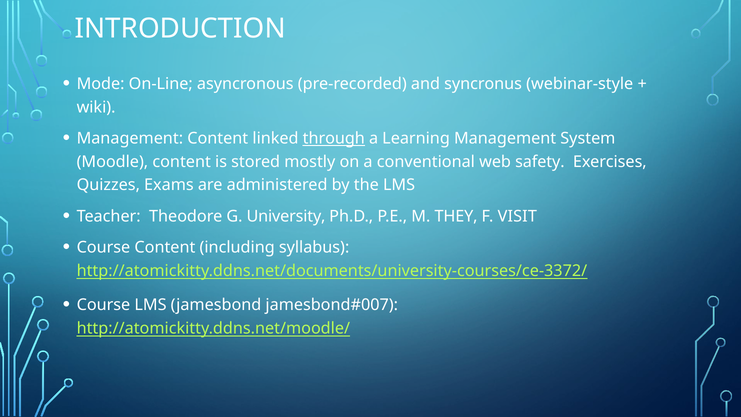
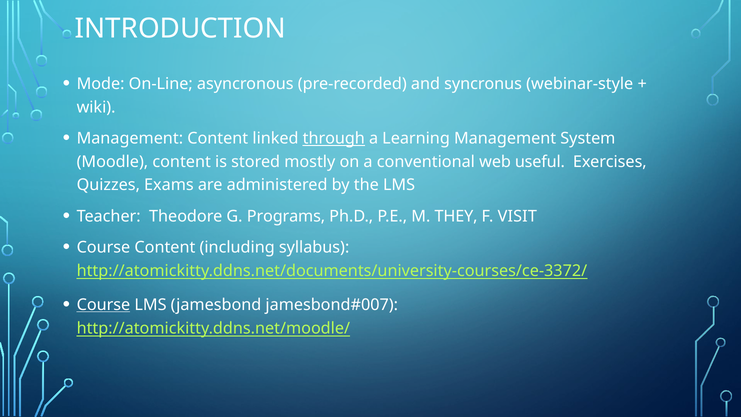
safety: safety -> useful
University: University -> Programs
Course at (103, 305) underline: none -> present
